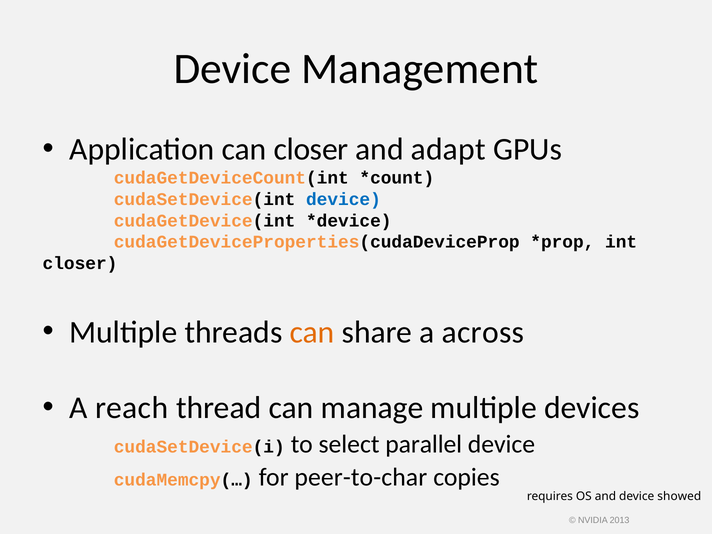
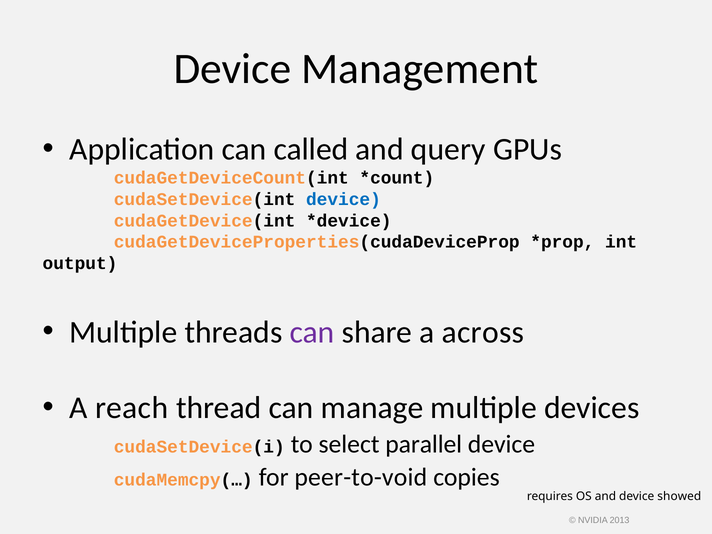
can closer: closer -> called
adapt: adapt -> query
closer at (80, 263): closer -> output
can at (312, 332) colour: orange -> purple
peer-to-char: peer-to-char -> peer-to-void
